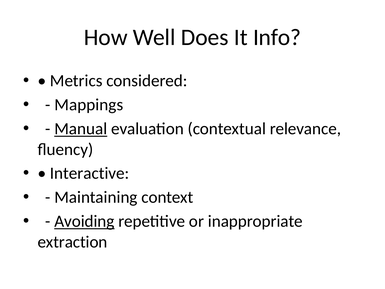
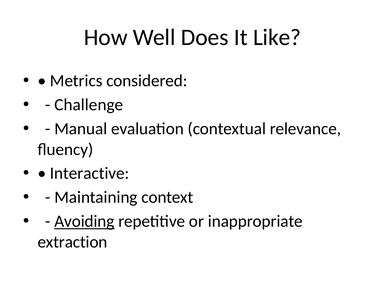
Info: Info -> Like
Mappings: Mappings -> Challenge
Manual underline: present -> none
